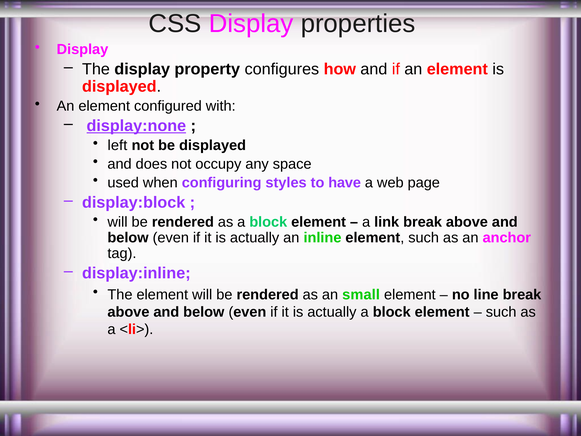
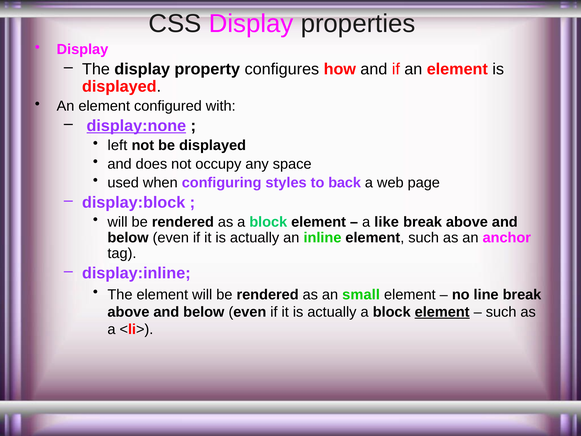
have: have -> back
link: link -> like
element at (442, 312) underline: none -> present
